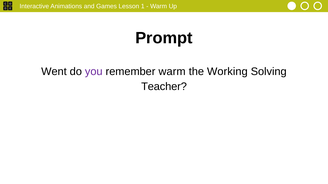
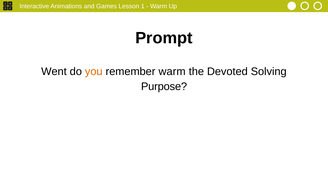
you colour: purple -> orange
Working: Working -> Devoted
Teacher: Teacher -> Purpose
